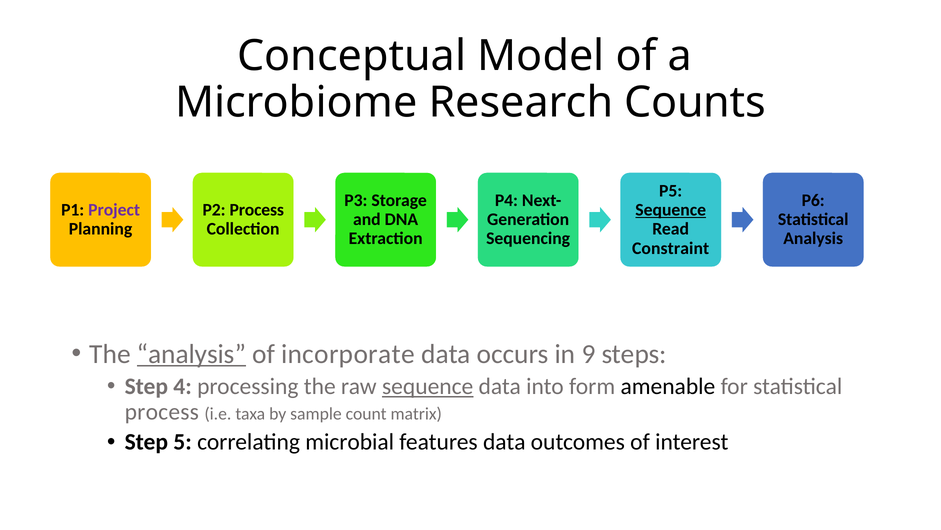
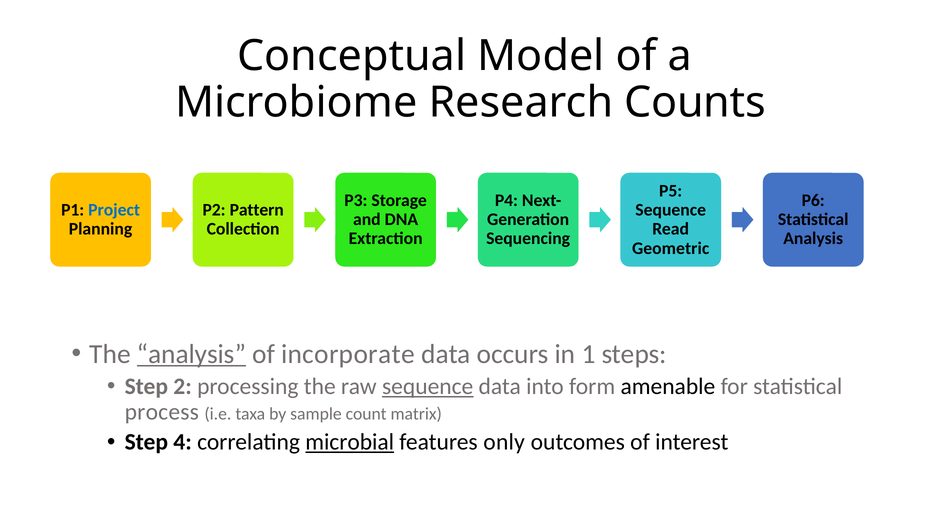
Project colour: purple -> blue
Process at (257, 210): Process -> Pattern
Sequence at (671, 210) underline: present -> none
Constraint: Constraint -> Geometric
9: 9 -> 1
4: 4 -> 2
5: 5 -> 4
microbial underline: none -> present
features data: data -> only
